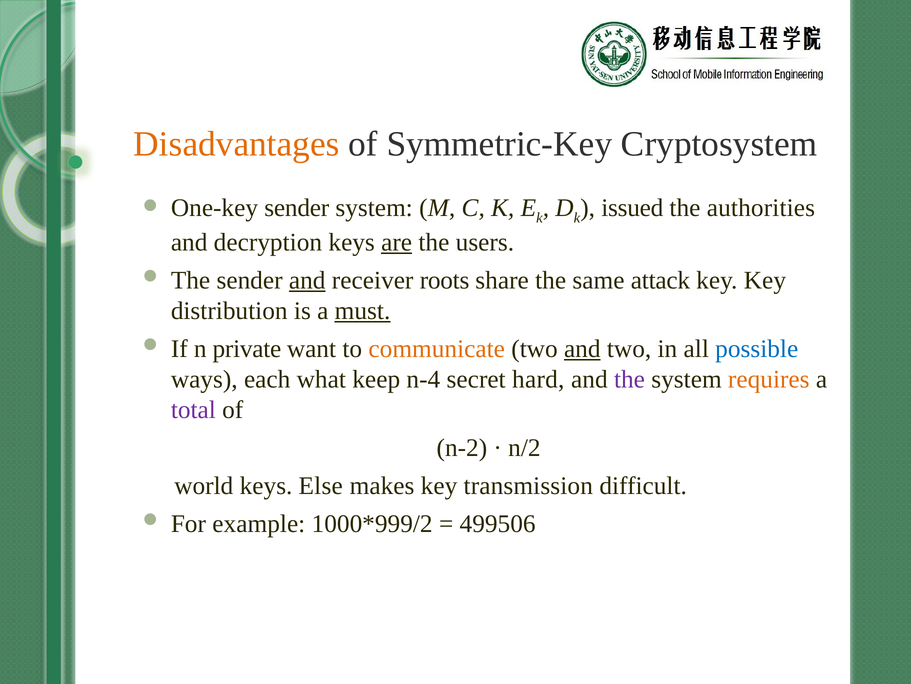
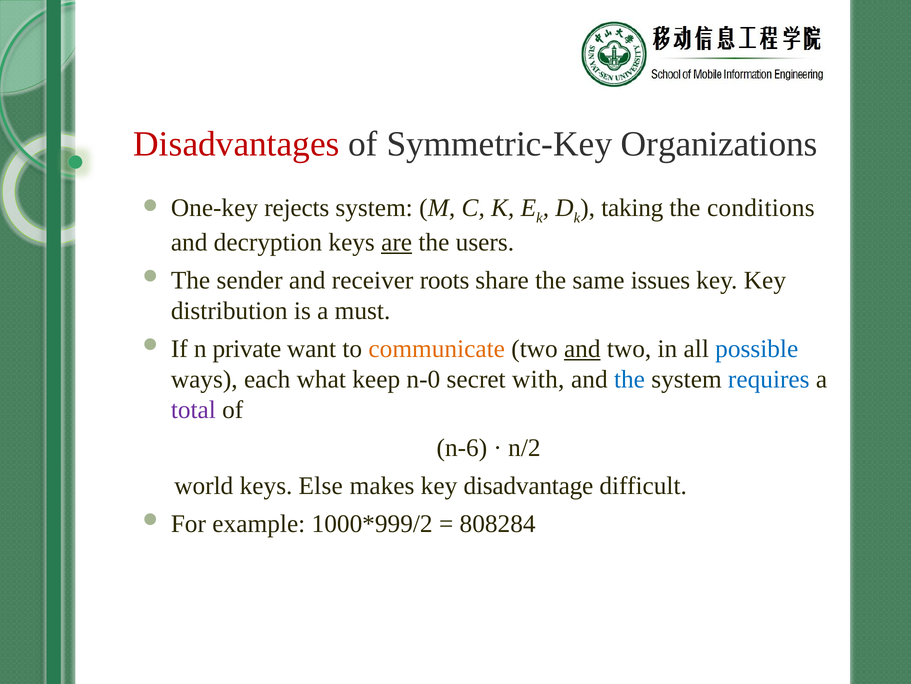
Disadvantages colour: orange -> red
Cryptosystem: Cryptosystem -> Organizations
One-key sender: sender -> rejects
issued: issued -> taking
authorities: authorities -> conditions
and at (307, 280) underline: present -> none
attack: attack -> issues
must underline: present -> none
n-4: n-4 -> n-0
hard: hard -> with
the at (630, 379) colour: purple -> blue
requires colour: orange -> blue
n-2: n-2 -> n-6
transmission: transmission -> disadvantage
499506: 499506 -> 808284
